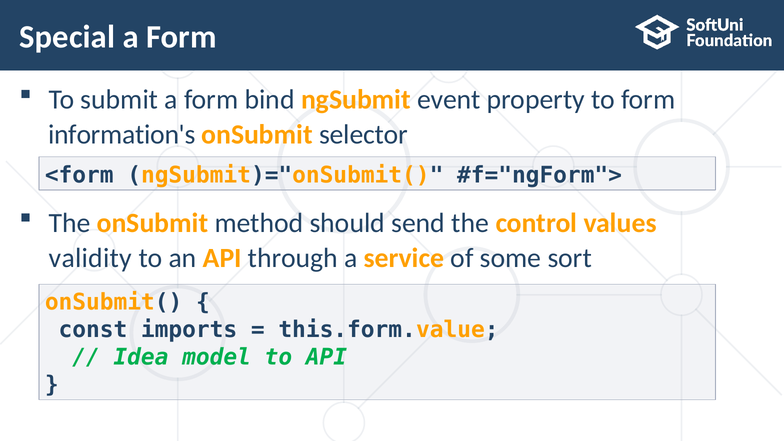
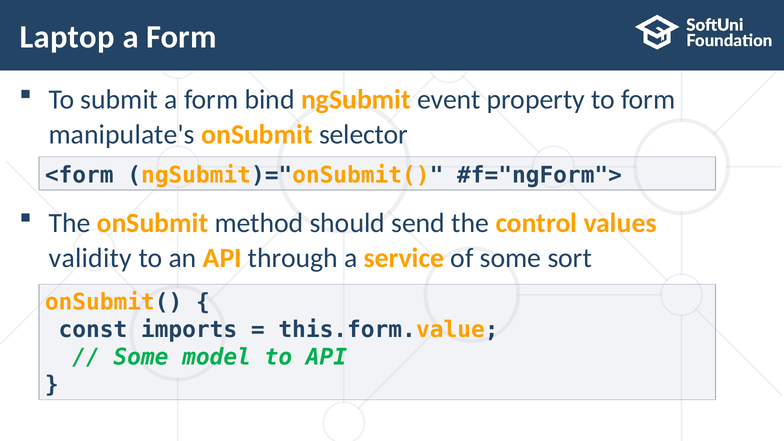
Special: Special -> Laptop
information's: information's -> manipulate's
Idea at (141, 357): Idea -> Some
